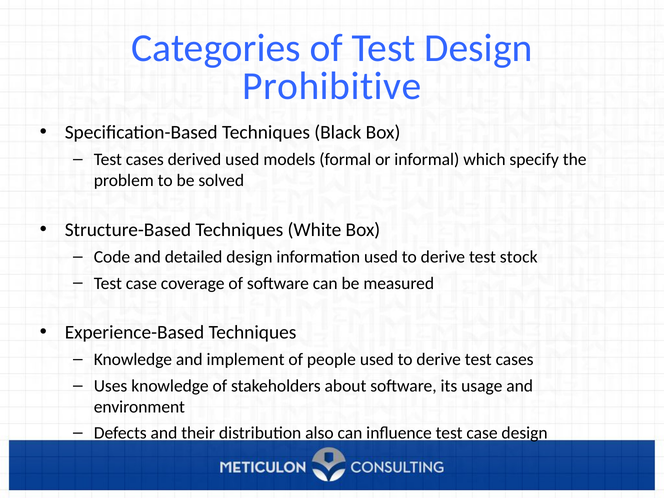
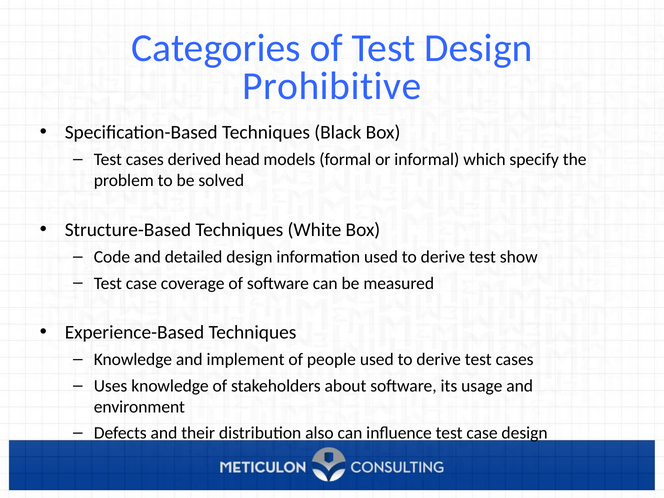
derived used: used -> head
stock: stock -> show
